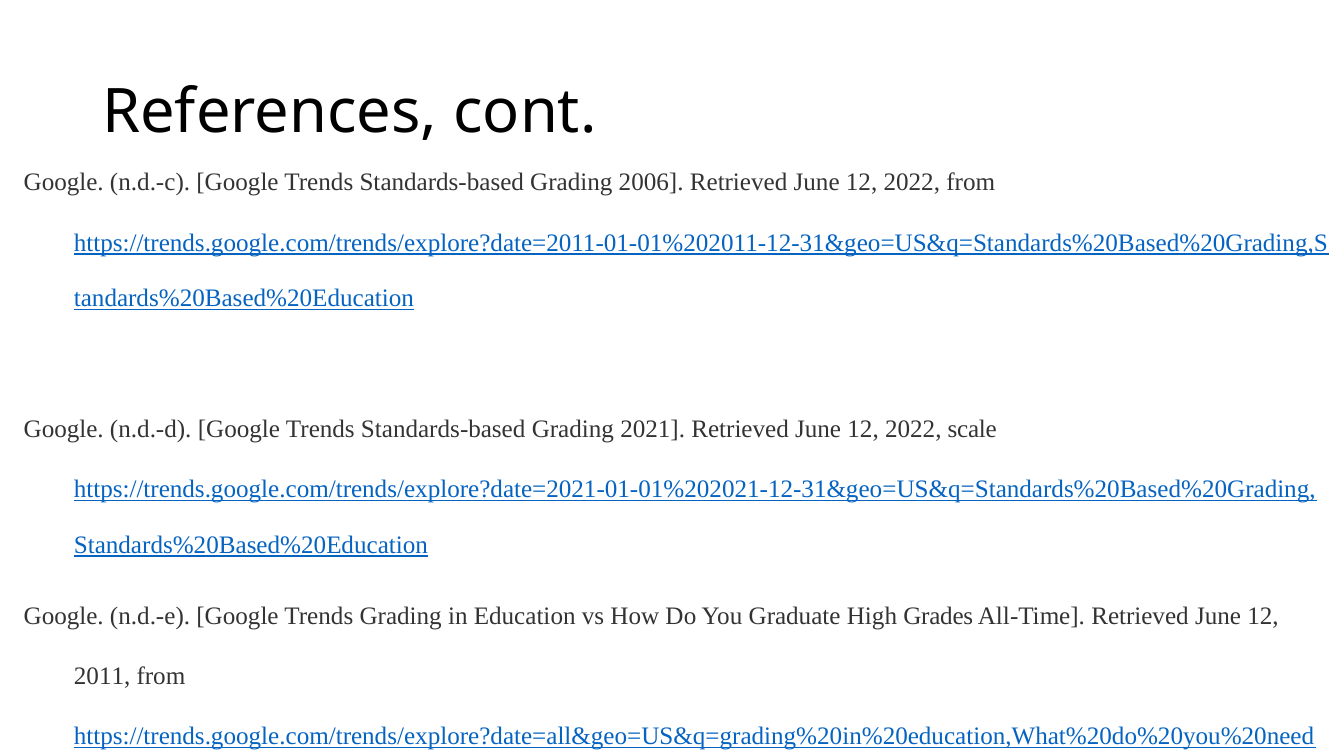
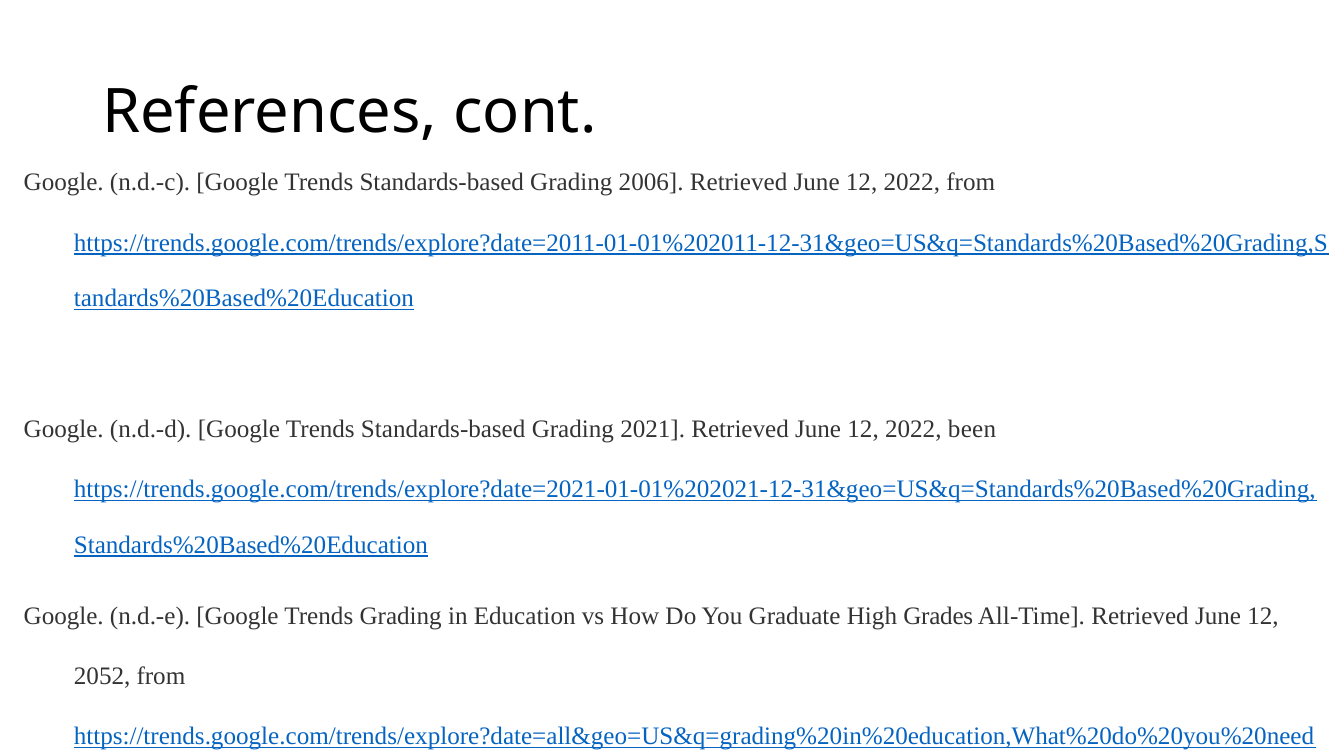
scale: scale -> been
2011: 2011 -> 2052
